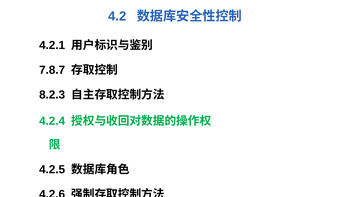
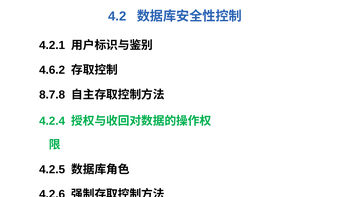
7.8.7: 7.8.7 -> 4.6.2
8.2.3: 8.2.3 -> 8.7.8
